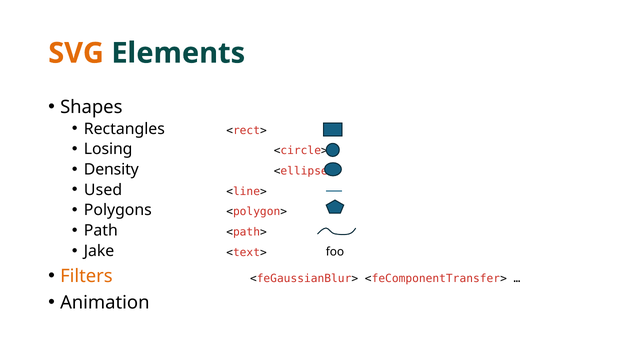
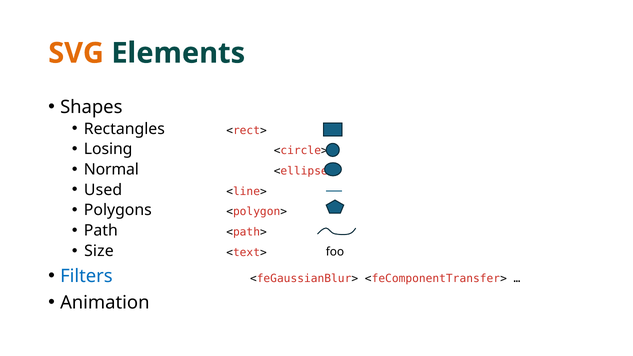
Density: Density -> Normal
Jake: Jake -> Size
Filters colour: orange -> blue
